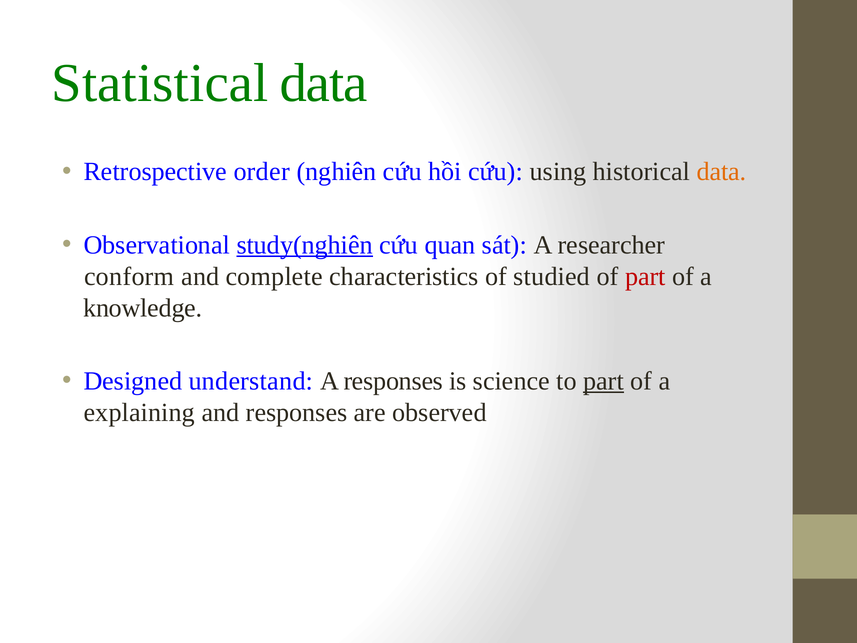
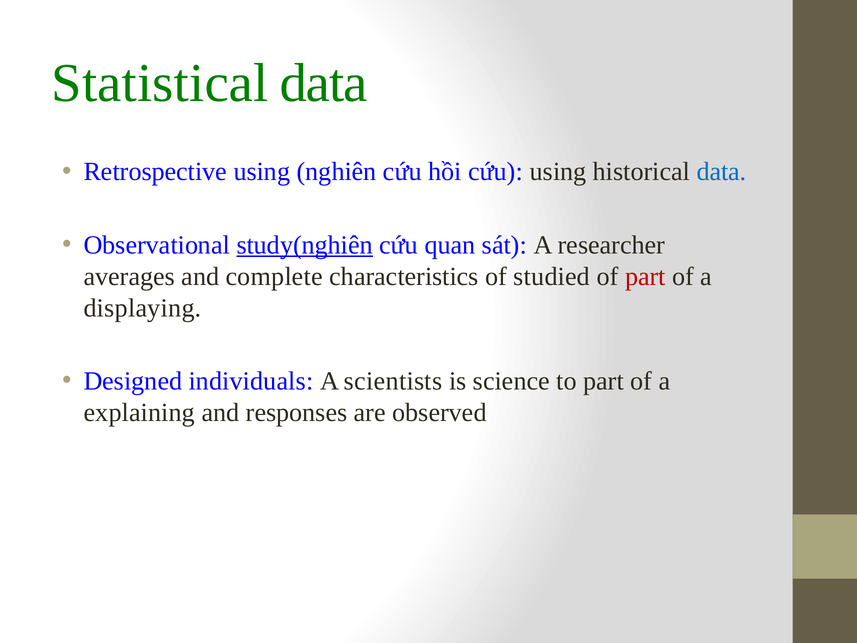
Retrospective order: order -> using
data at (722, 172) colour: orange -> blue
conform: conform -> averages
knowledge: knowledge -> displaying
understand: understand -> individuals
A responses: responses -> scientists
part at (603, 381) underline: present -> none
